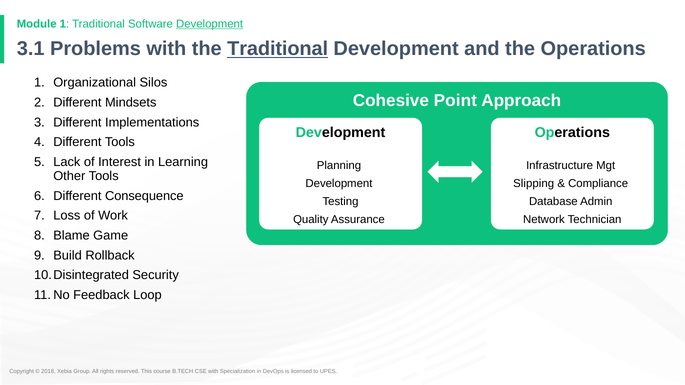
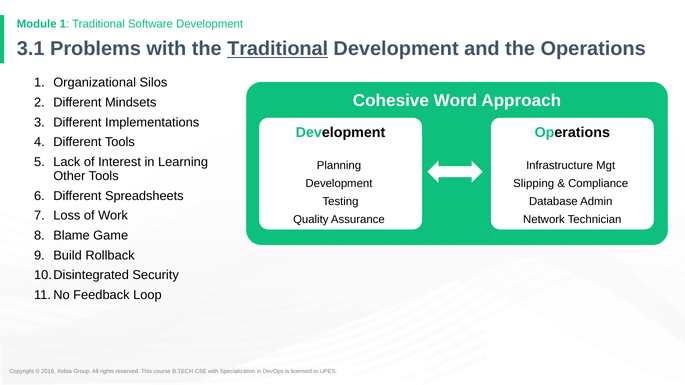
Development at (210, 24) underline: present -> none
Point: Point -> Word
Consequence: Consequence -> Spreadsheets
